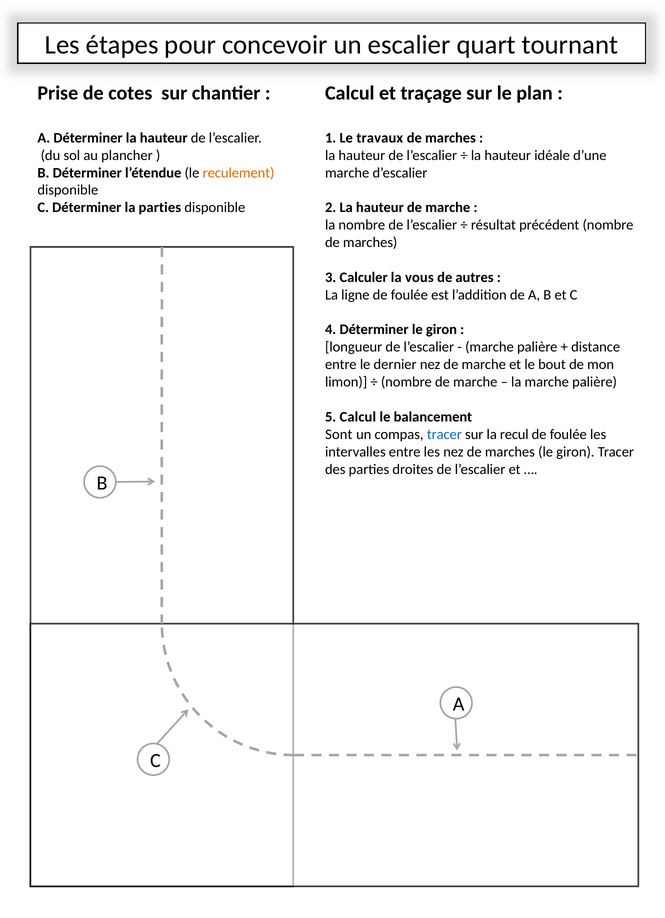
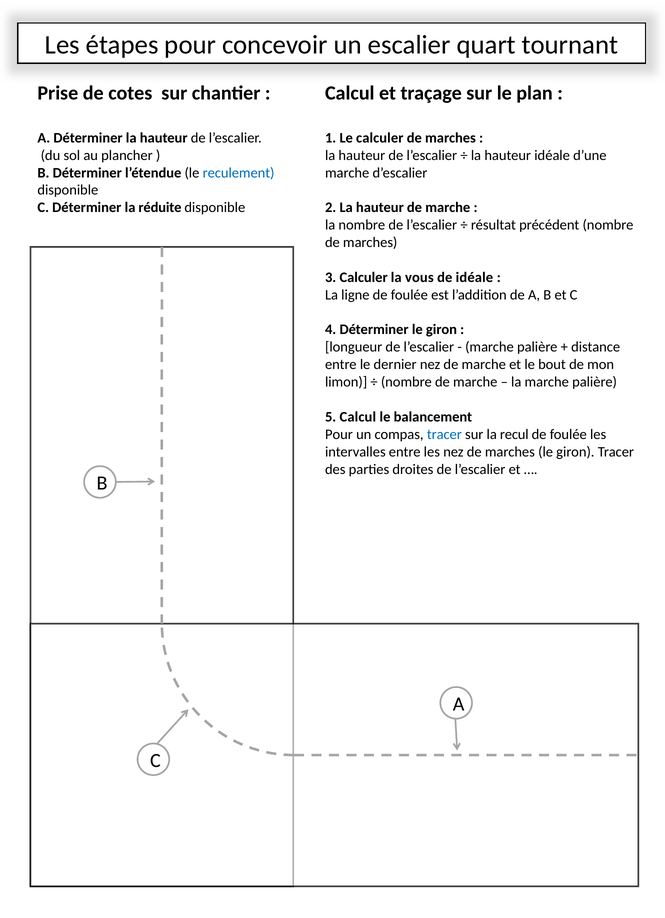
Le travaux: travaux -> calculer
reculement colour: orange -> blue
la parties: parties -> réduite
de autres: autres -> idéale
Sont at (339, 435): Sont -> Pour
